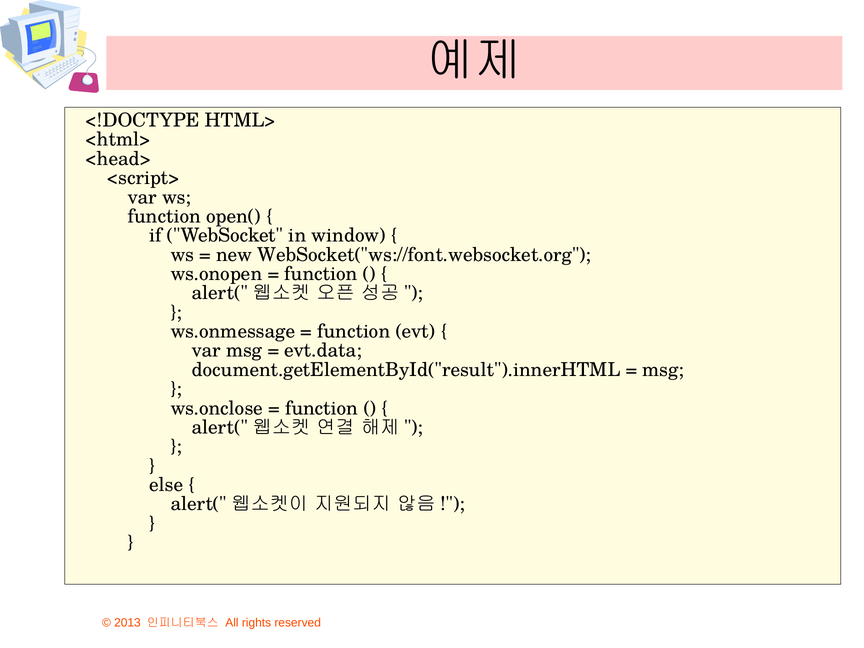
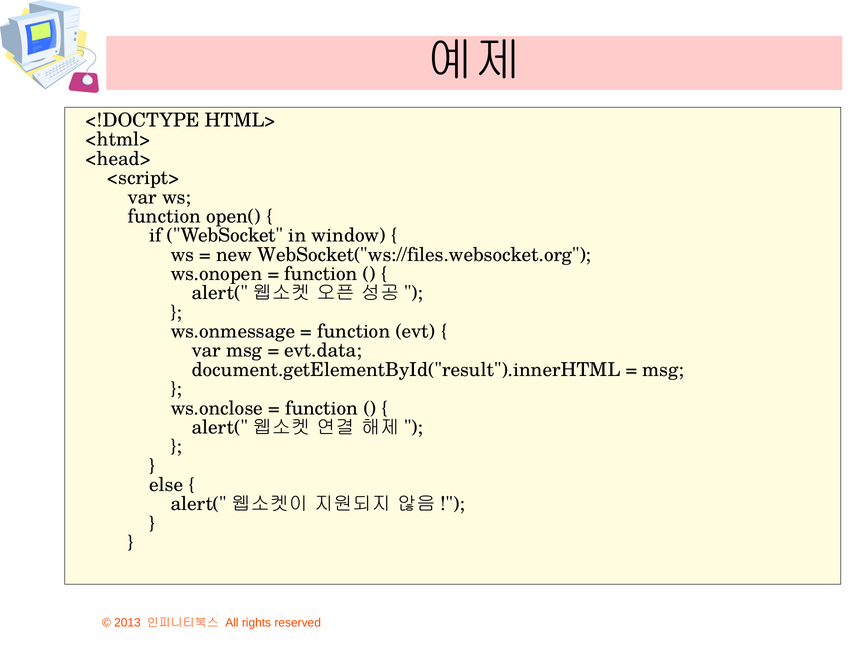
WebSocket("ws://font.websocket.org: WebSocket("ws://font.websocket.org -> WebSocket("ws://files.websocket.org
